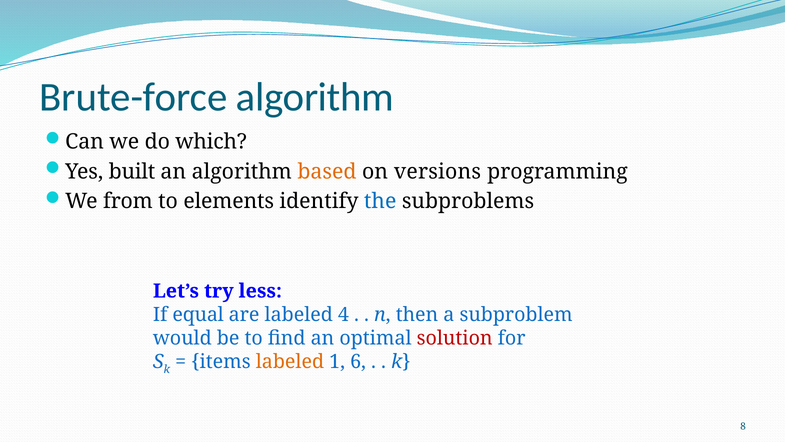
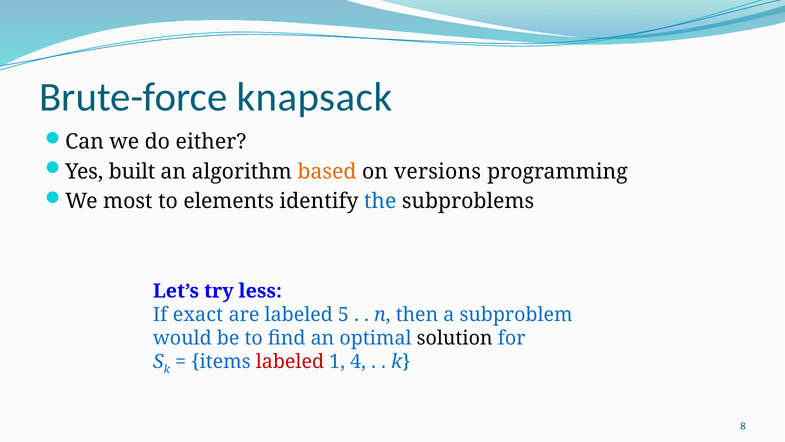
Brute-force algorithm: algorithm -> knapsack
which: which -> either
from: from -> most
equal: equal -> exact
4: 4 -> 5
solution colour: red -> black
labeled at (290, 361) colour: orange -> red
6: 6 -> 4
